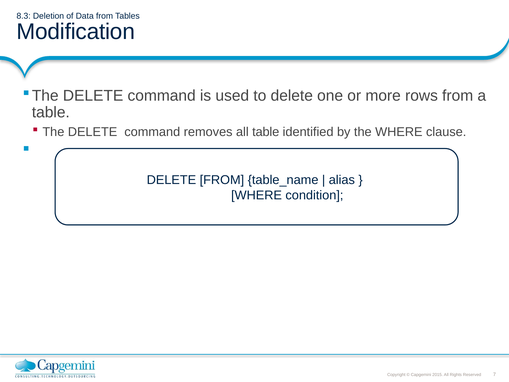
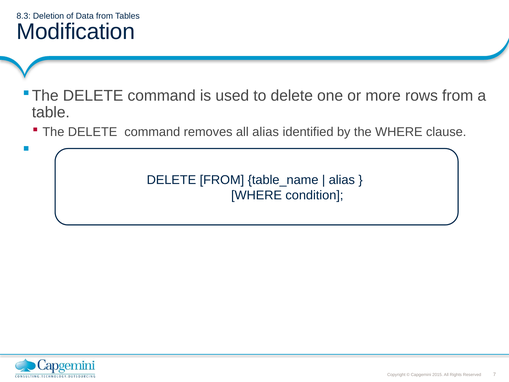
all table: table -> alias
